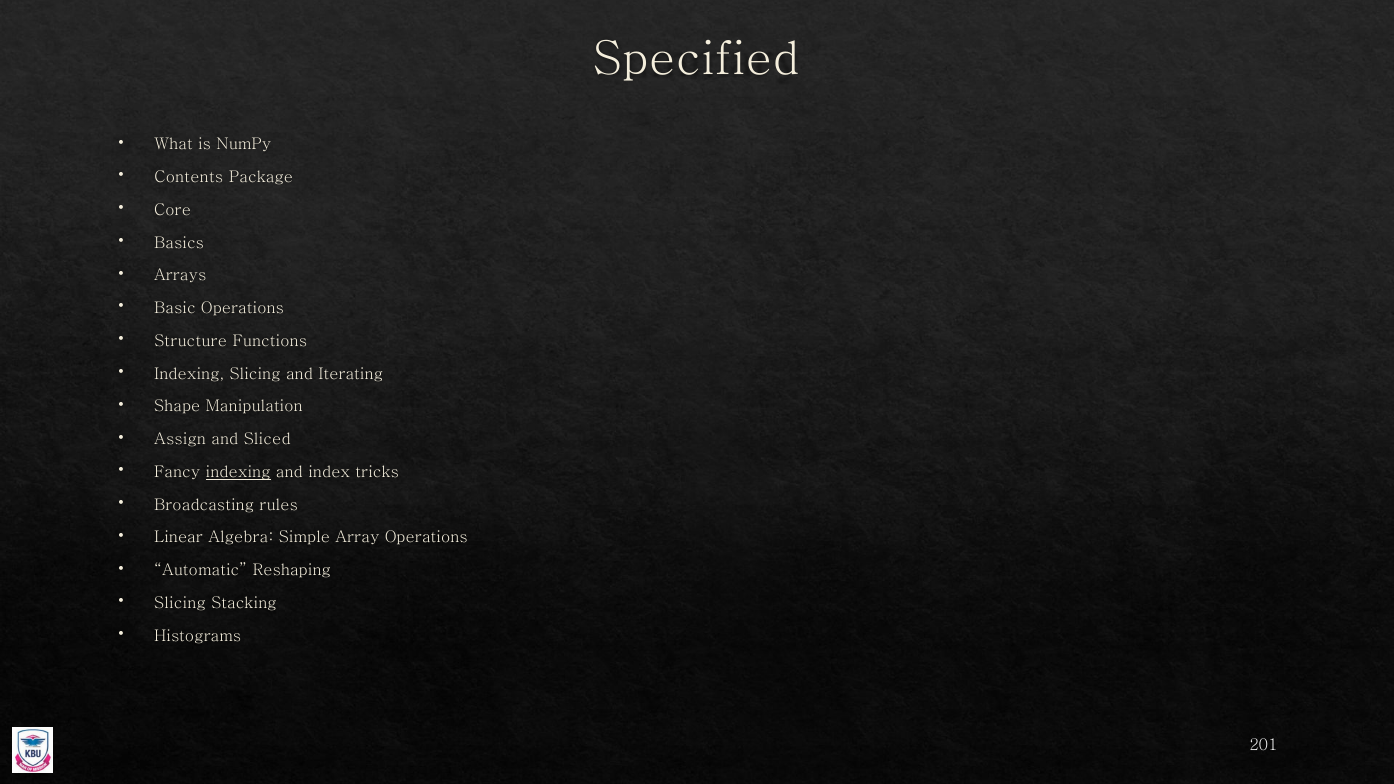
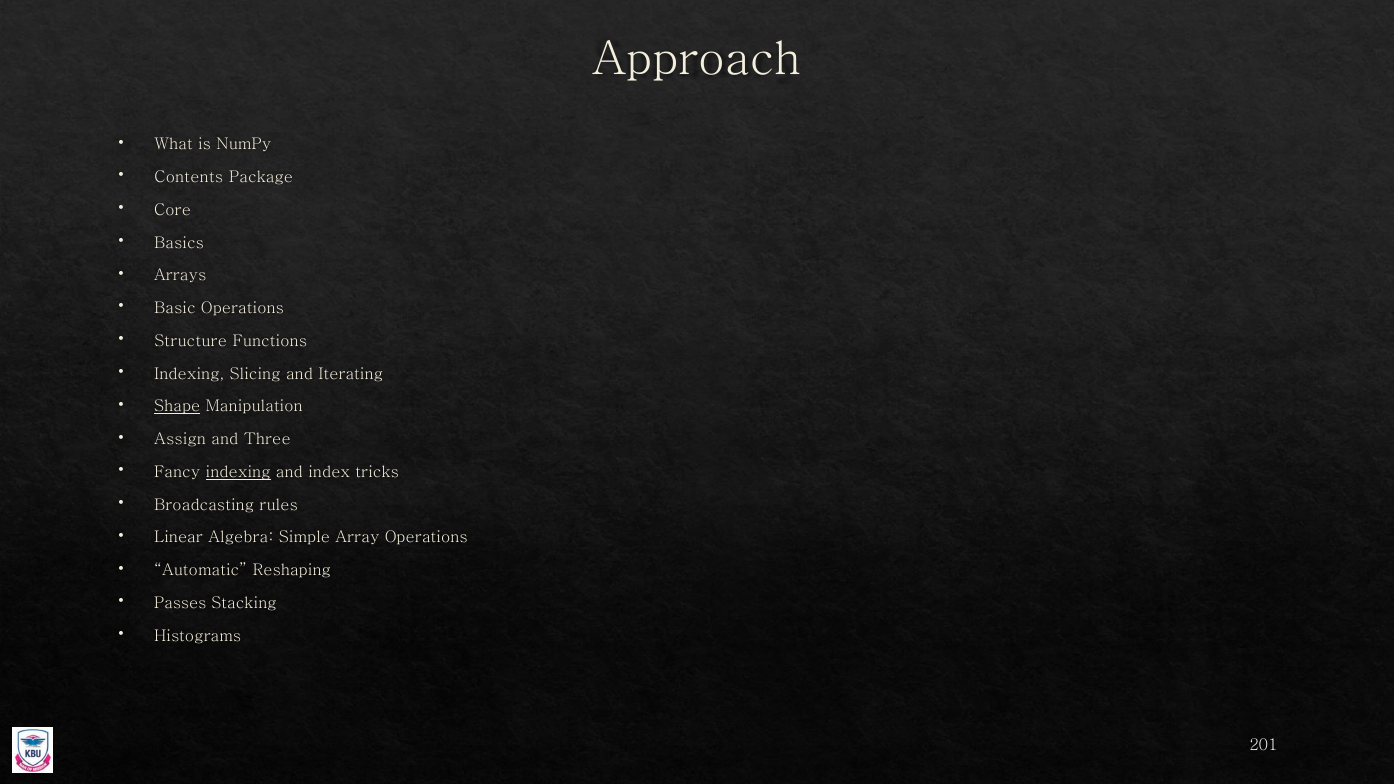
Specified: Specified -> Approach
Shape underline: none -> present
Sliced: Sliced -> Three
Slicing at (180, 603): Slicing -> Passes
